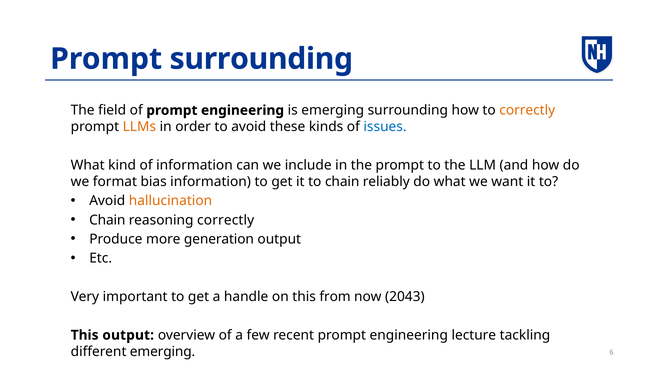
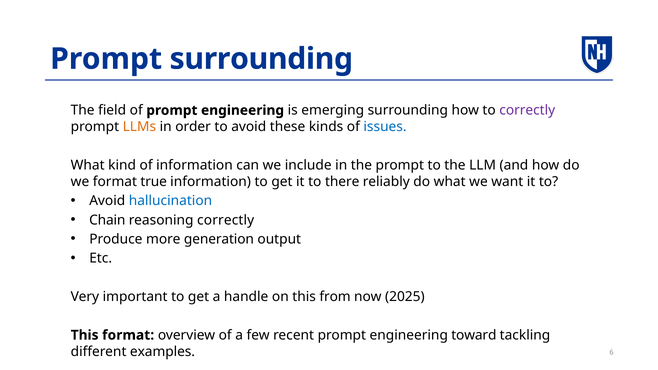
correctly at (527, 110) colour: orange -> purple
bias: bias -> true
to chain: chain -> there
hallucination colour: orange -> blue
2043: 2043 -> 2025
This output: output -> format
lecture: lecture -> toward
different emerging: emerging -> examples
